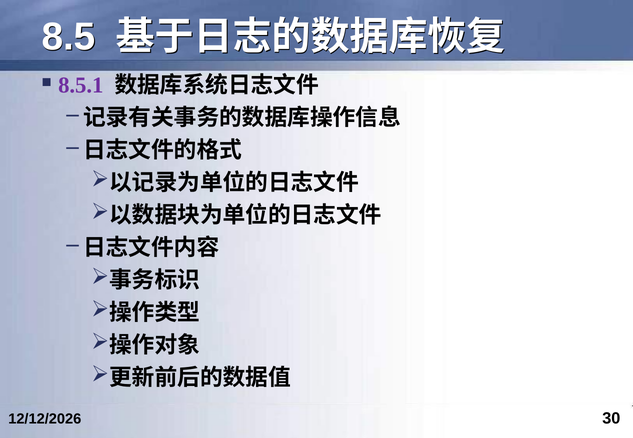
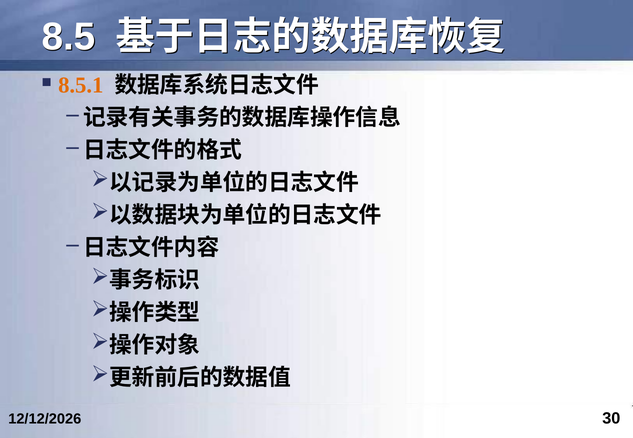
8.5.1 colour: purple -> orange
